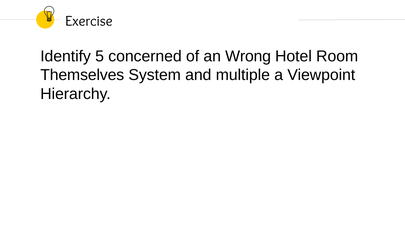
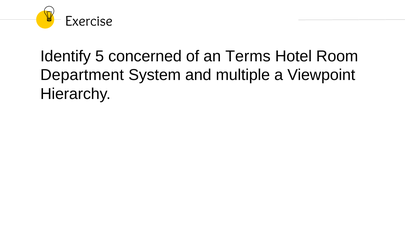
Wrong: Wrong -> Terms
Themselves: Themselves -> Department
